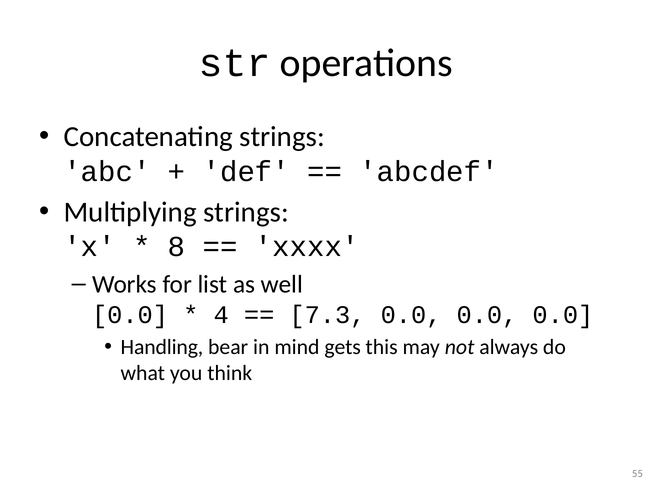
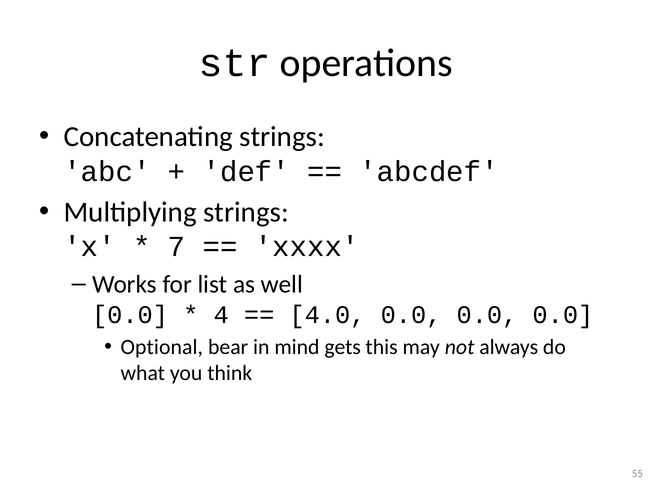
8: 8 -> 7
7.3: 7.3 -> 4.0
Handling: Handling -> Optional
